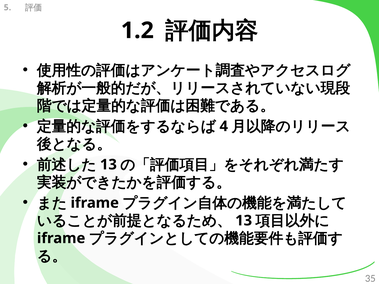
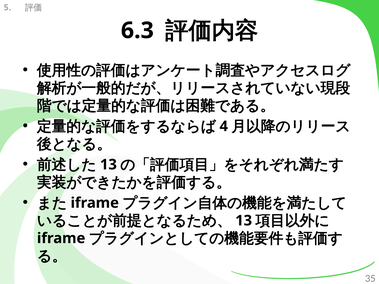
1.2: 1.2 -> 6.3
